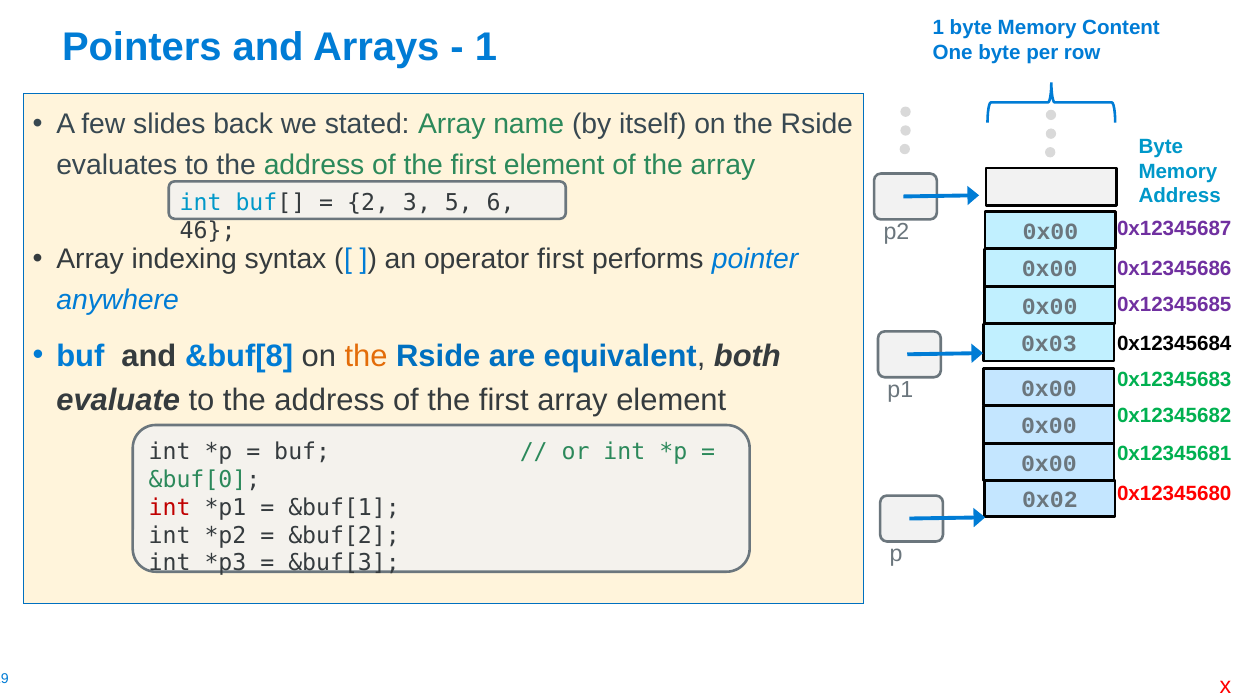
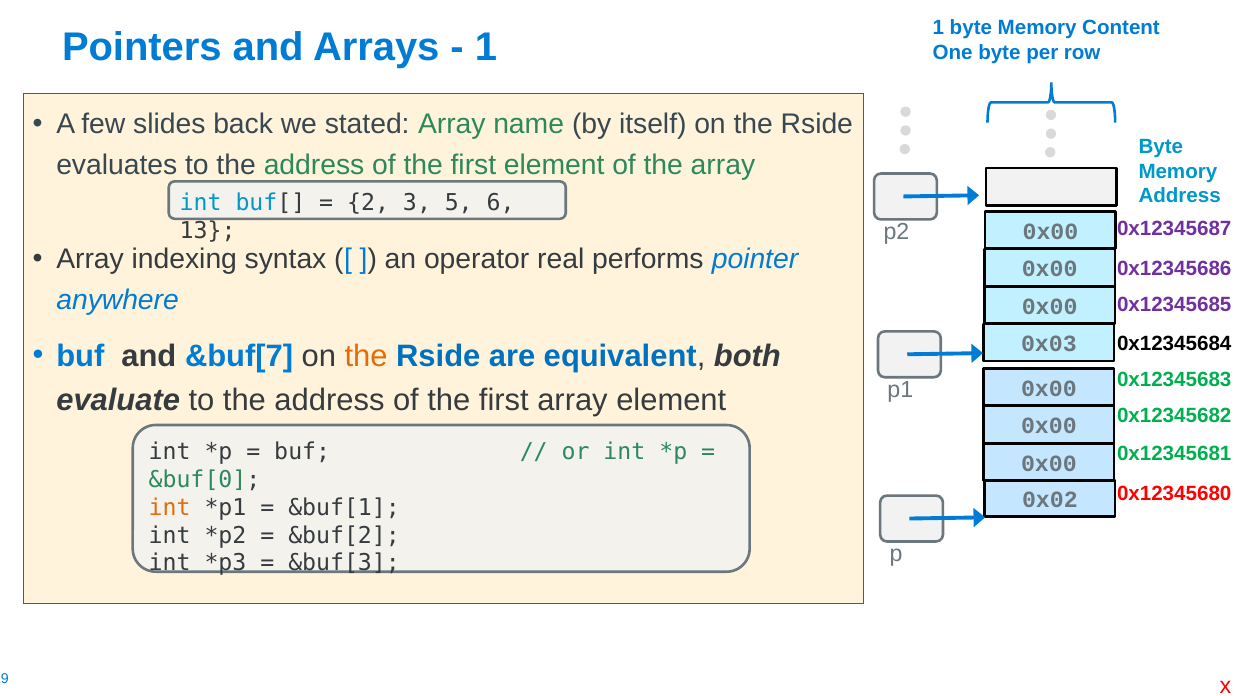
46: 46 -> 13
operator first: first -> real
&buf[8: &buf[8 -> &buf[7
int at (170, 507) colour: red -> orange
